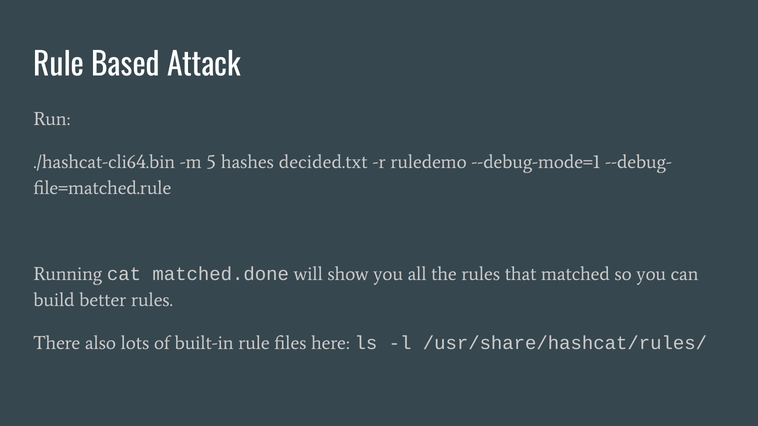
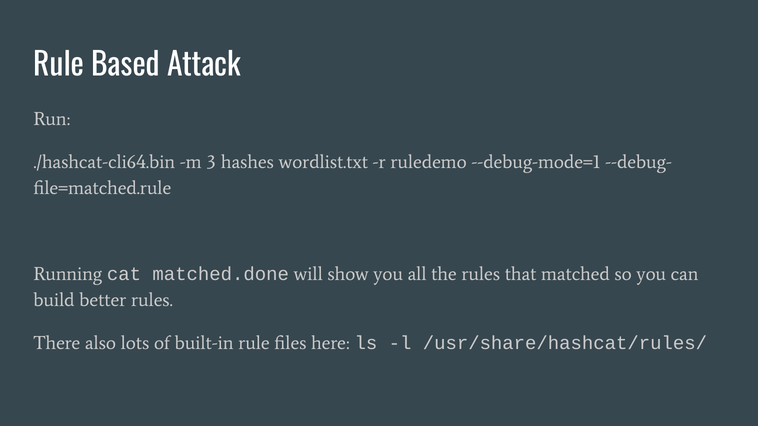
5: 5 -> 3
decided.txt: decided.txt -> wordlist.txt
